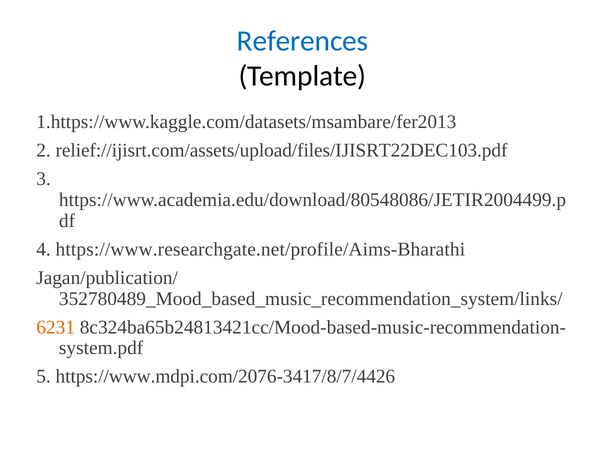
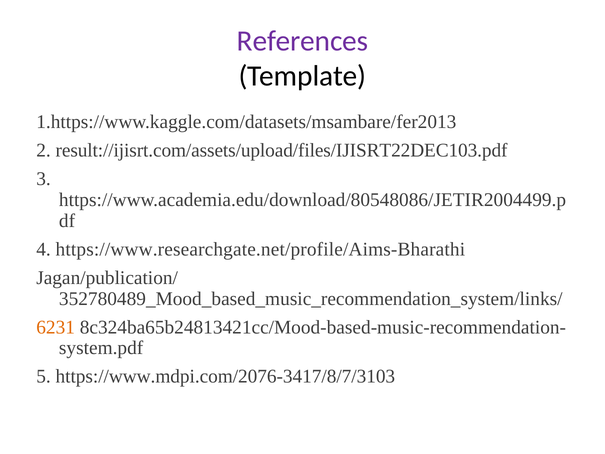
References colour: blue -> purple
relief://ijisrt.com/assets/upload/files/IJISRT22DEC103.pdf: relief://ijisrt.com/assets/upload/files/IJISRT22DEC103.pdf -> result://ijisrt.com/assets/upload/files/IJISRT22DEC103.pdf
https://www.mdpi.com/2076-3417/8/7/4426: https://www.mdpi.com/2076-3417/8/7/4426 -> https://www.mdpi.com/2076-3417/8/7/3103
